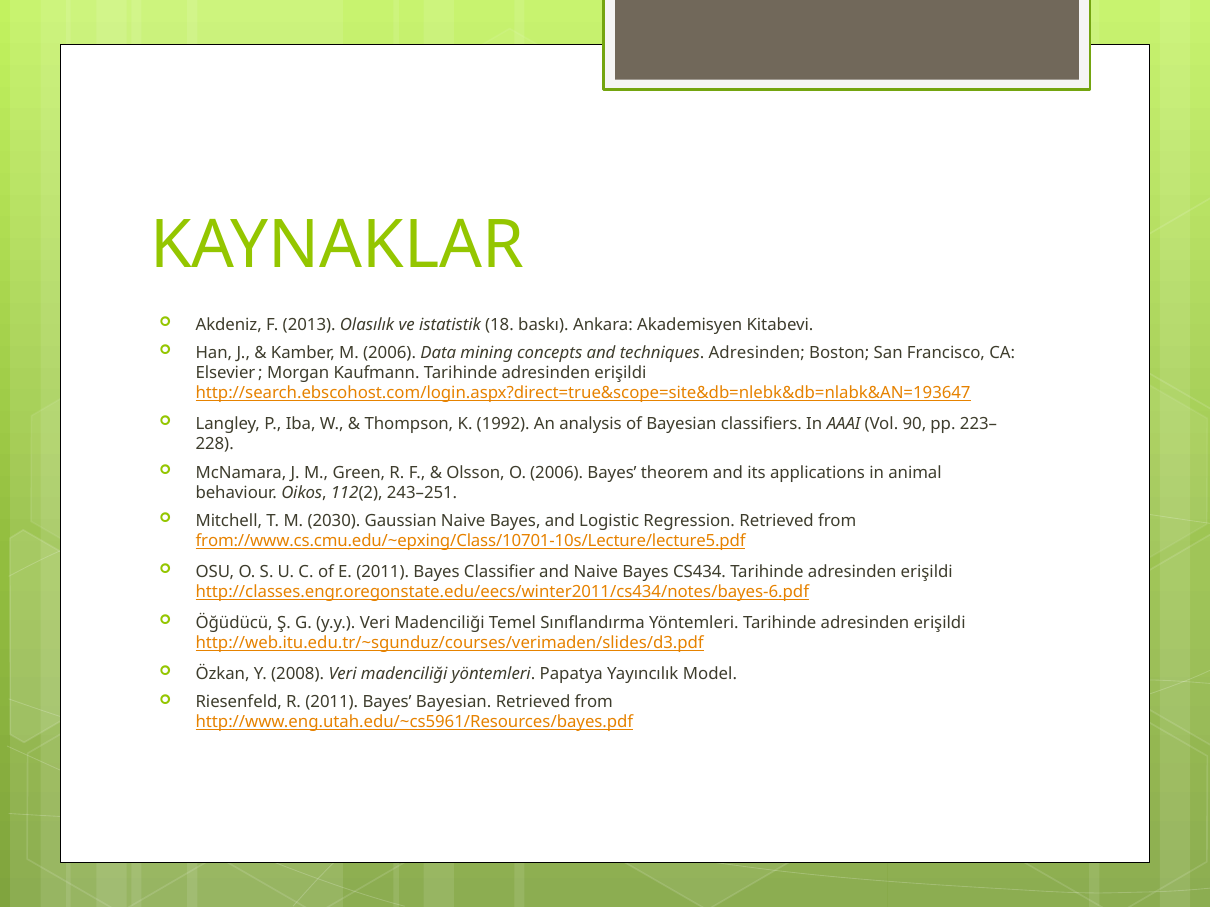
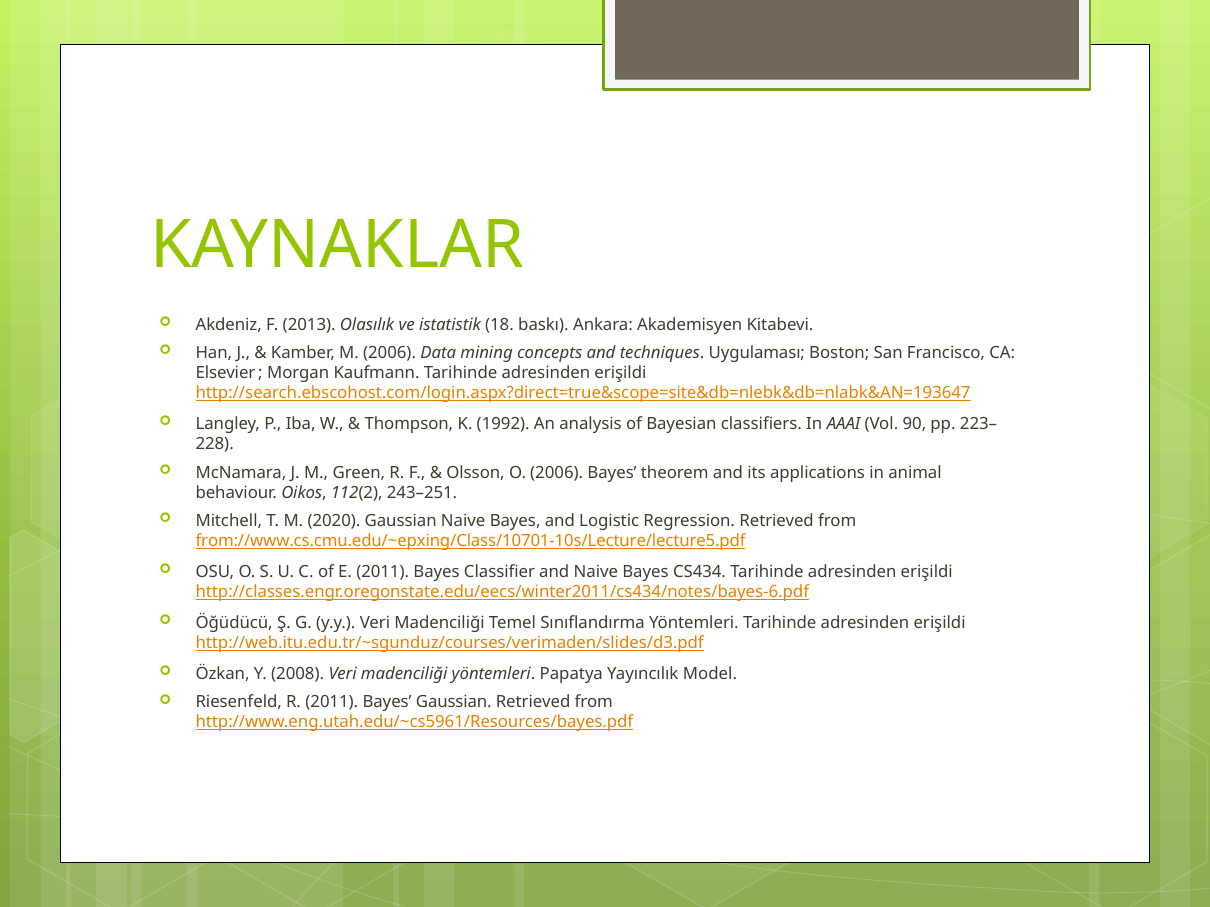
techniques Adresinden: Adresinden -> Uygulaması
2030: 2030 -> 2020
Bayes Bayesian: Bayesian -> Gaussian
